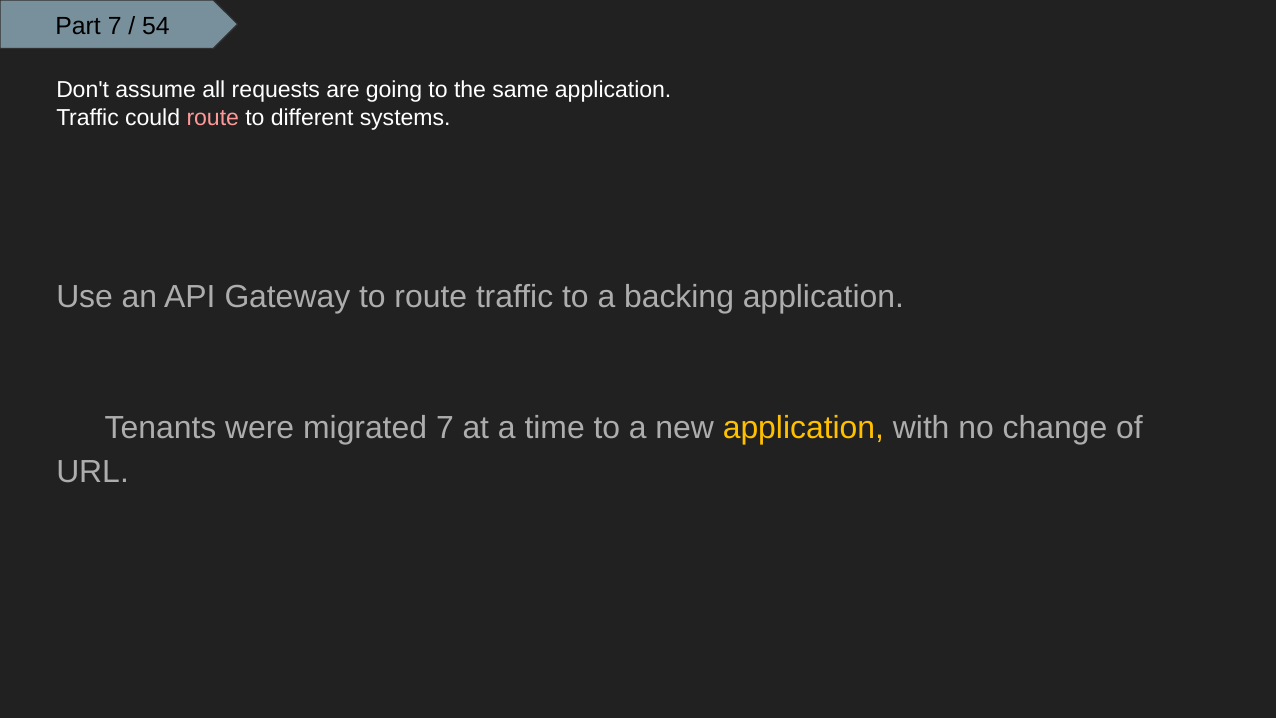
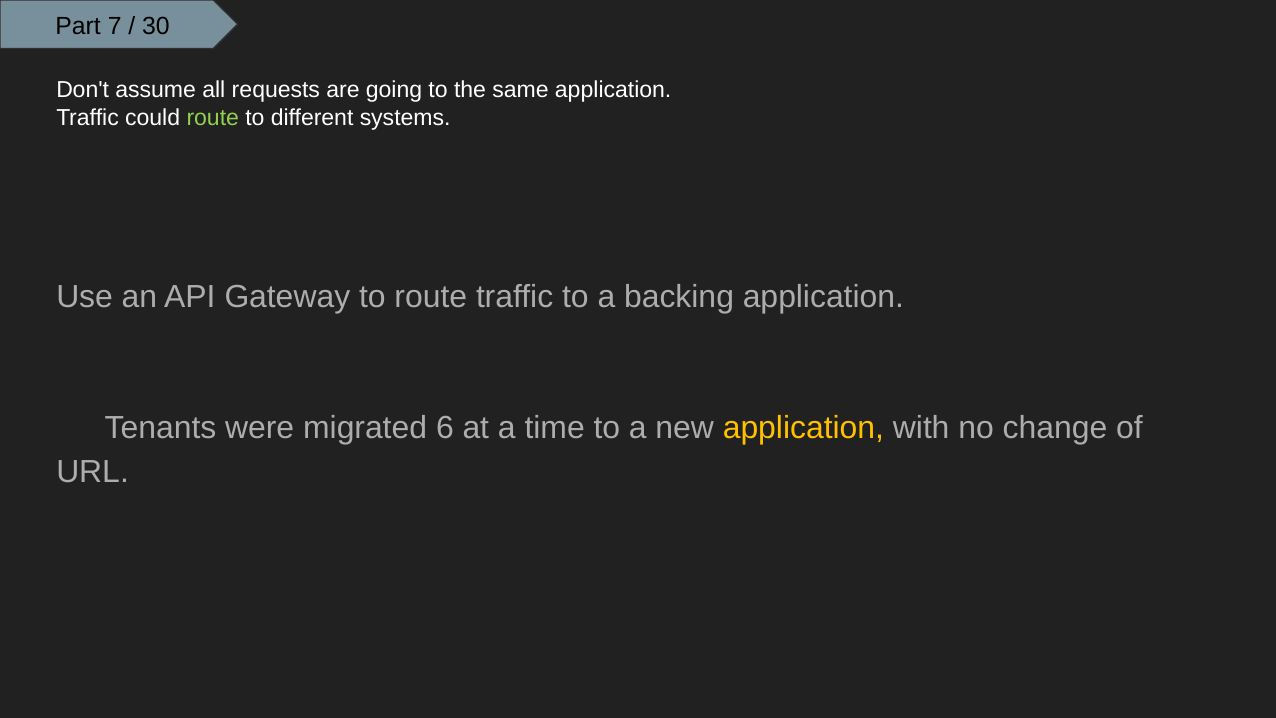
54: 54 -> 30
route at (213, 118) colour: pink -> light green
migrated 7: 7 -> 6
